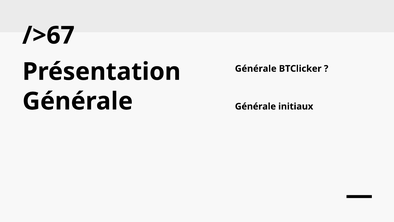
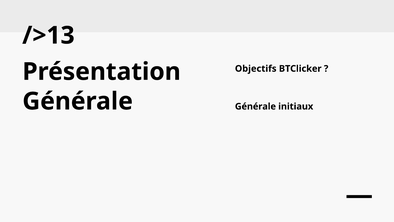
/>67: />67 -> />13
Générale at (256, 69): Générale -> Objectifs
